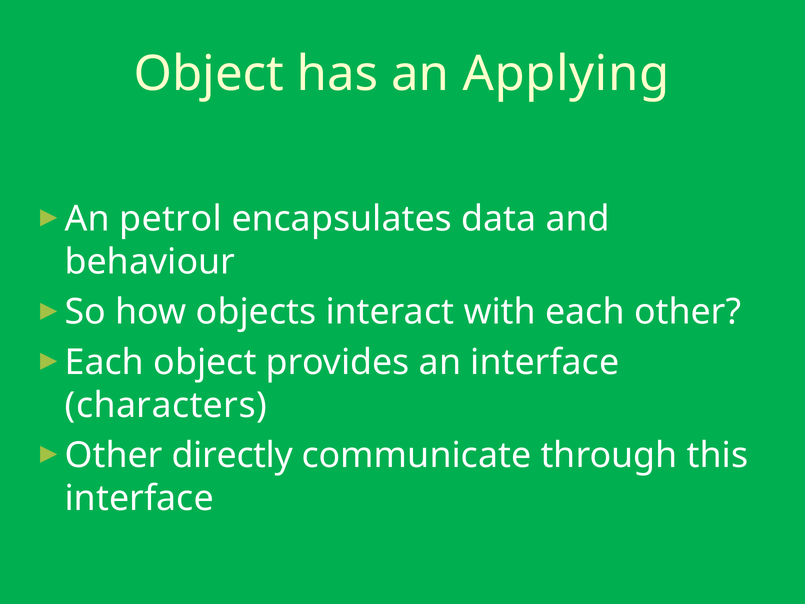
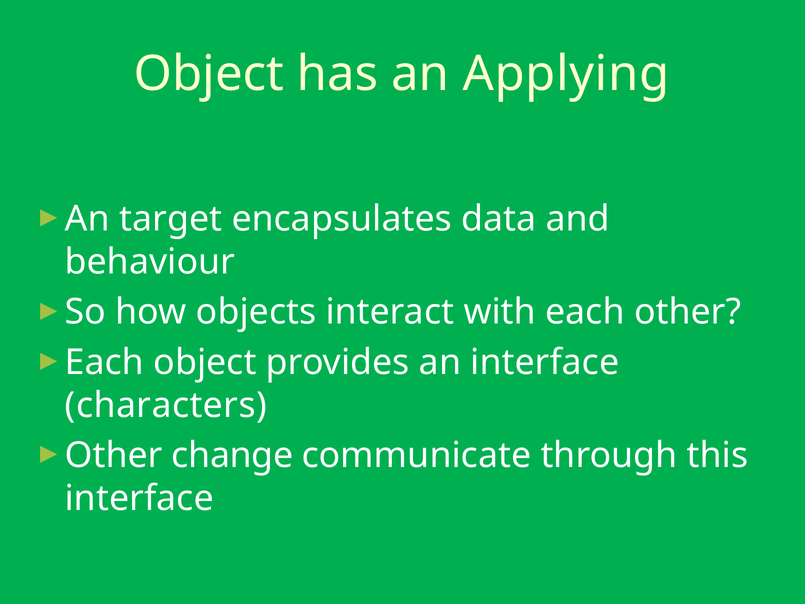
petrol: petrol -> target
directly: directly -> change
